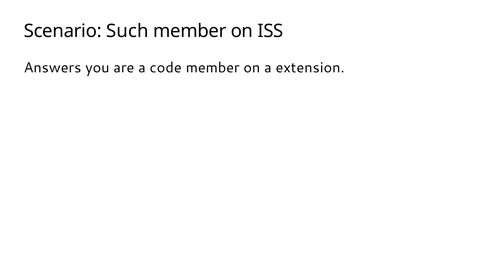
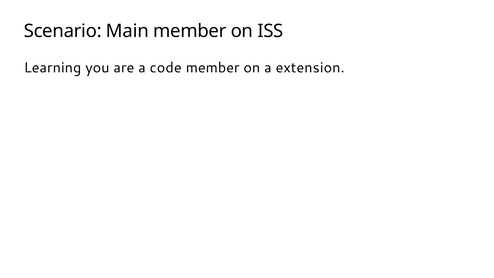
Such: Such -> Main
Answers: Answers -> Learning
